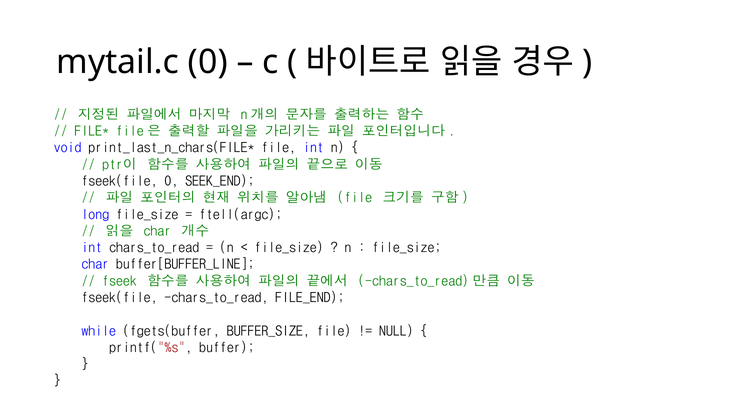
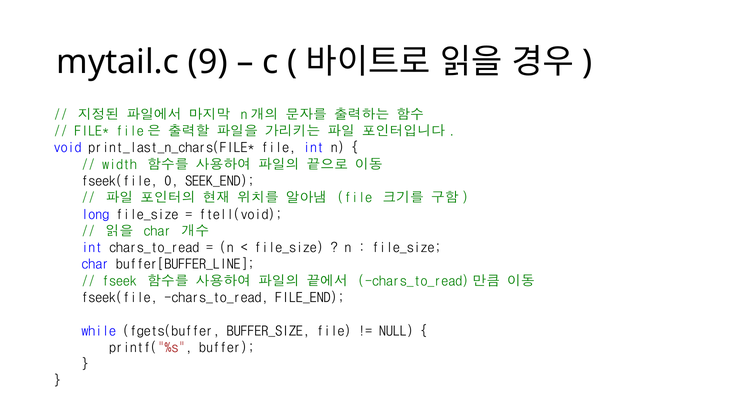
mytail.c 0: 0 -> 9
ptr이: ptr이 -> width
ftell(argc: ftell(argc -> ftell(void
